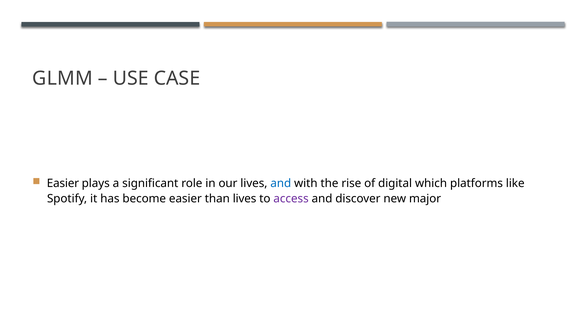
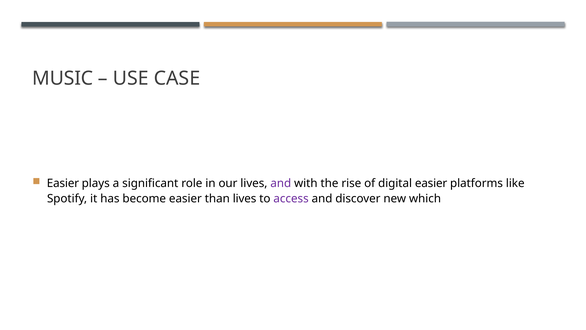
GLMM: GLMM -> MUSIC
and at (281, 183) colour: blue -> purple
digital which: which -> easier
major: major -> which
